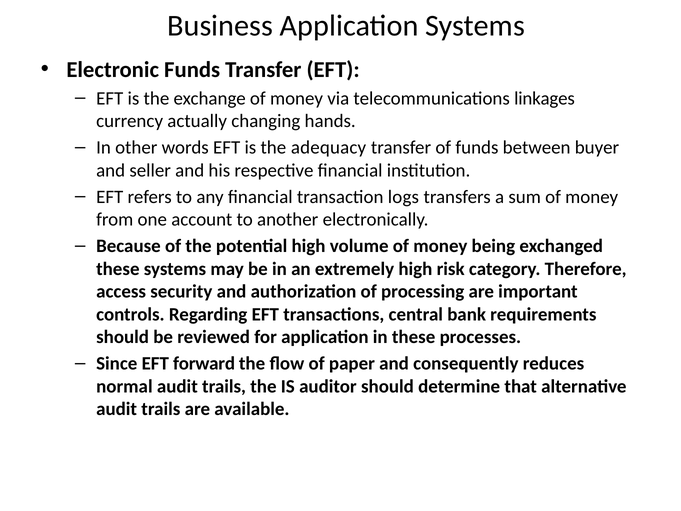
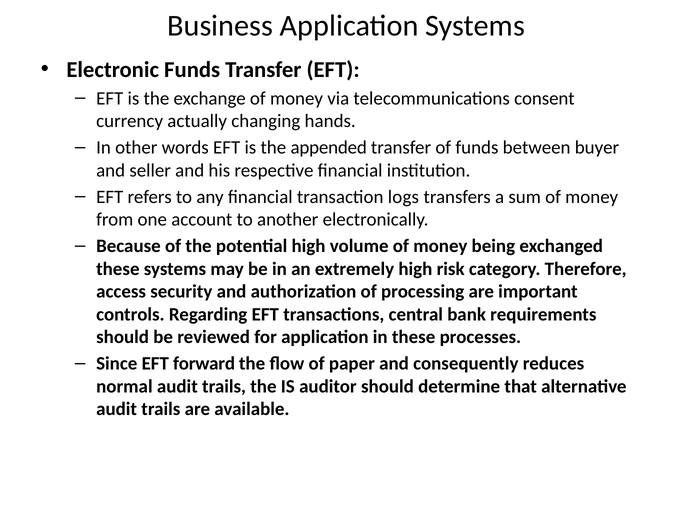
linkages: linkages -> consent
adequacy: adequacy -> appended
